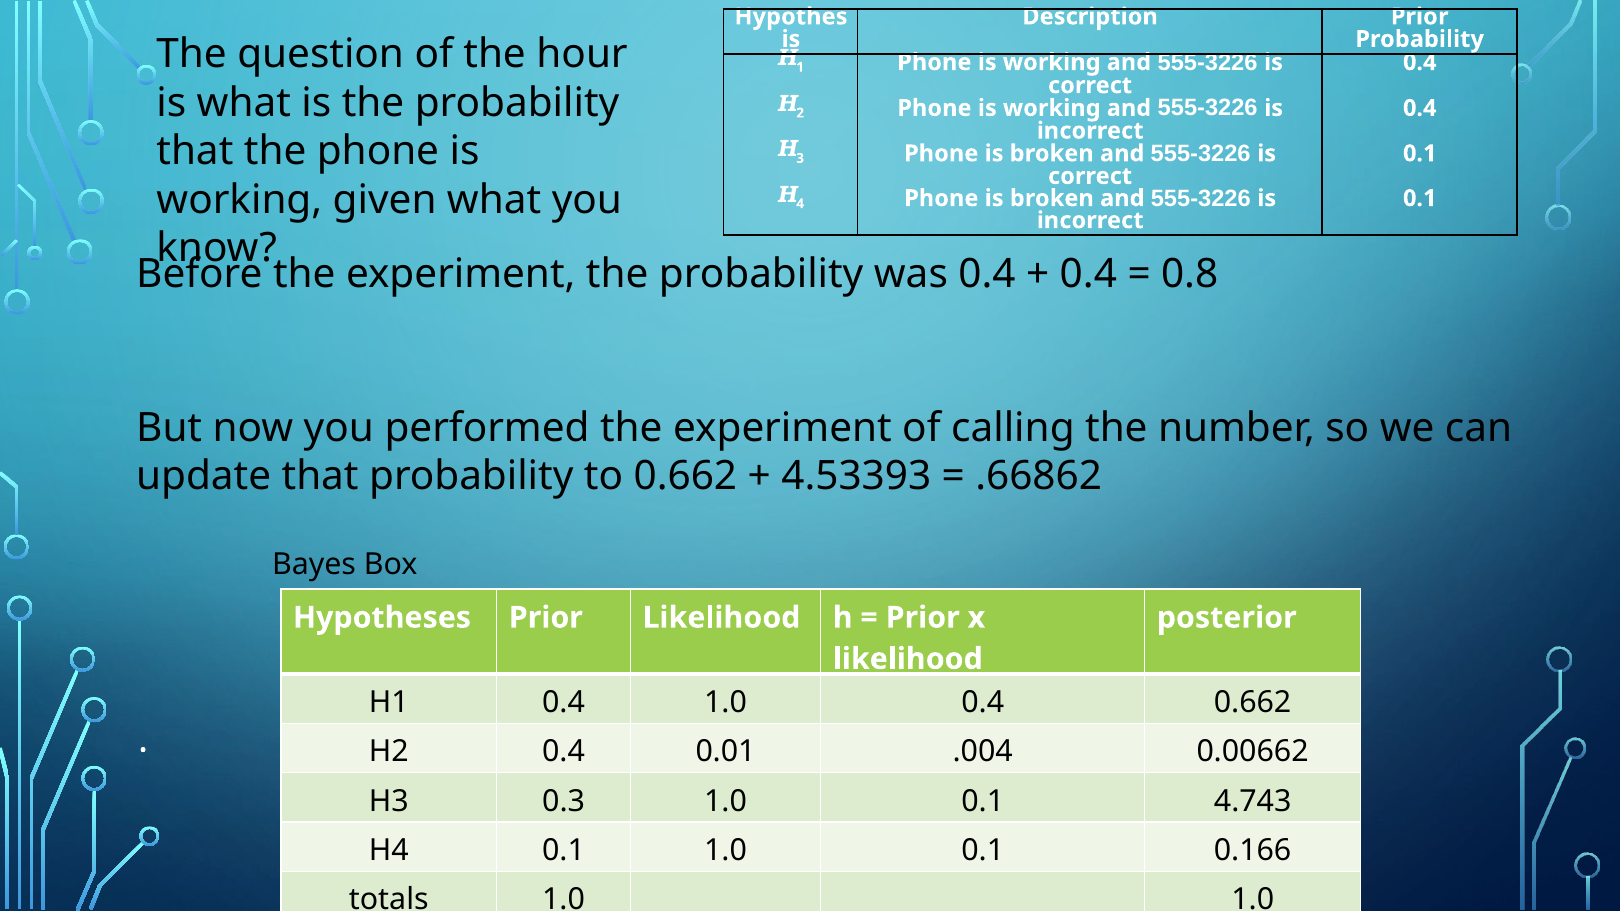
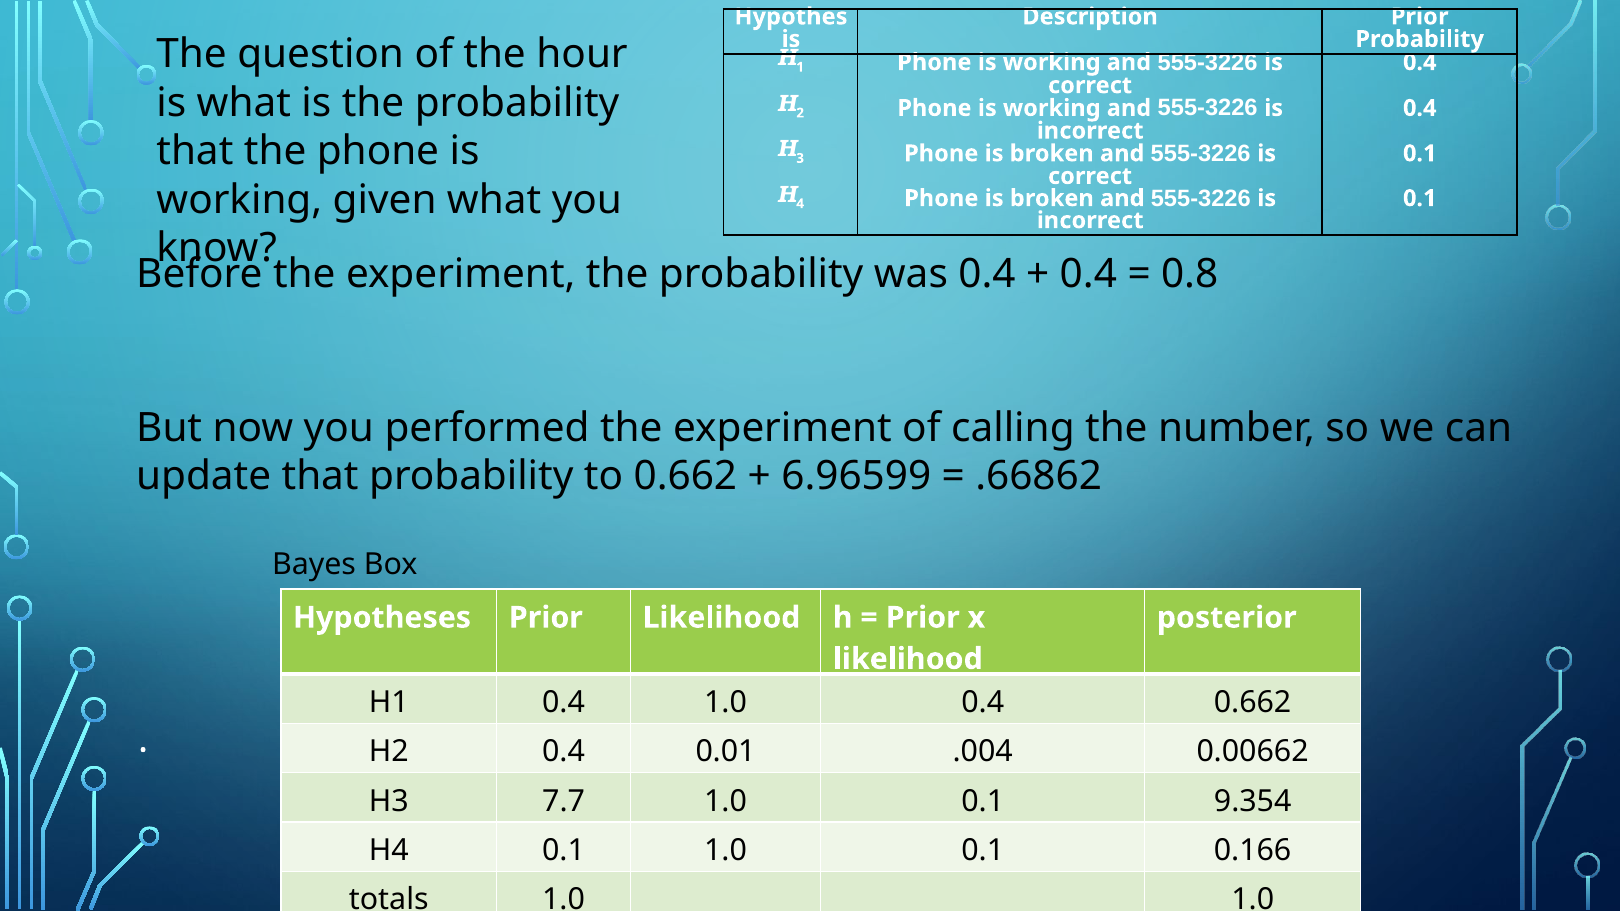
4.53393: 4.53393 -> 6.96599
0.3: 0.3 -> 7.7
4.743: 4.743 -> 9.354
